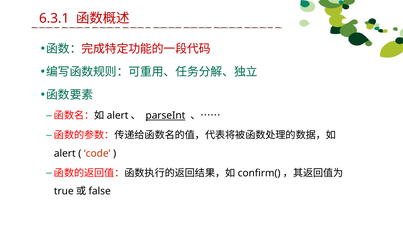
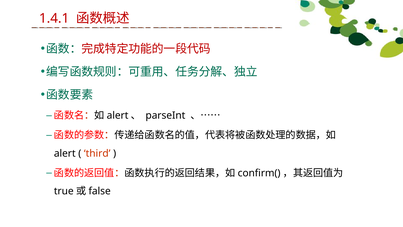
6.3.1: 6.3.1 -> 1.4.1
parseInt underline: present -> none
code: code -> third
